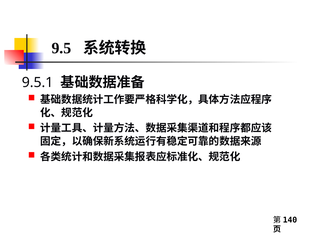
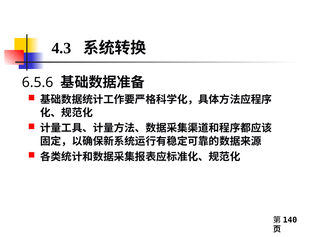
9.5: 9.5 -> 4.3
9.5.1: 9.5.1 -> 6.5.6
